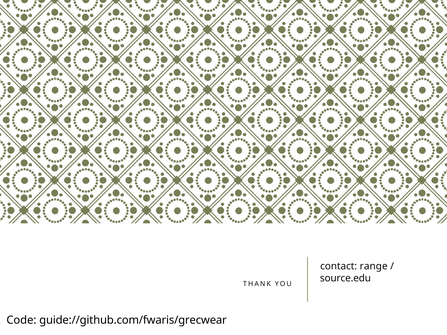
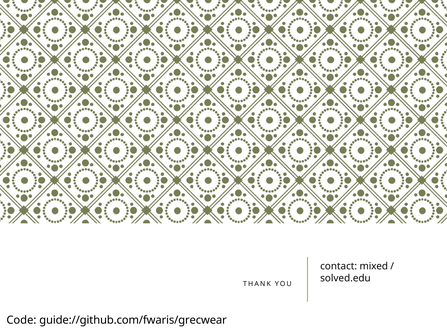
range: range -> mixed
source.edu: source.edu -> solved.edu
